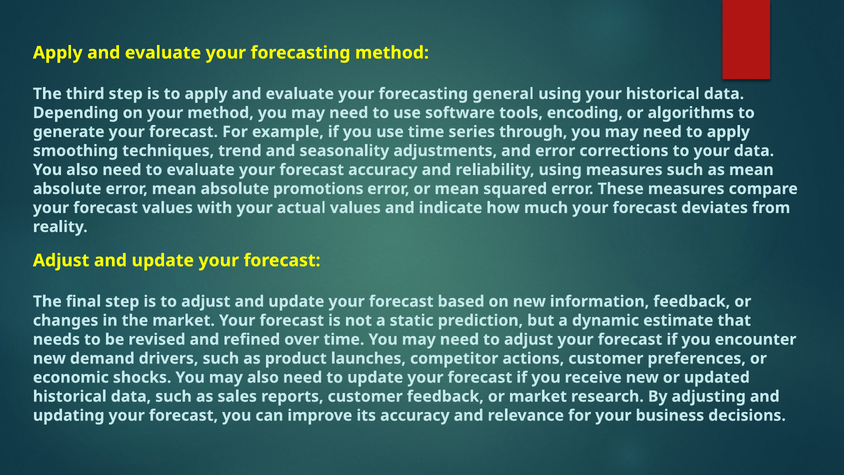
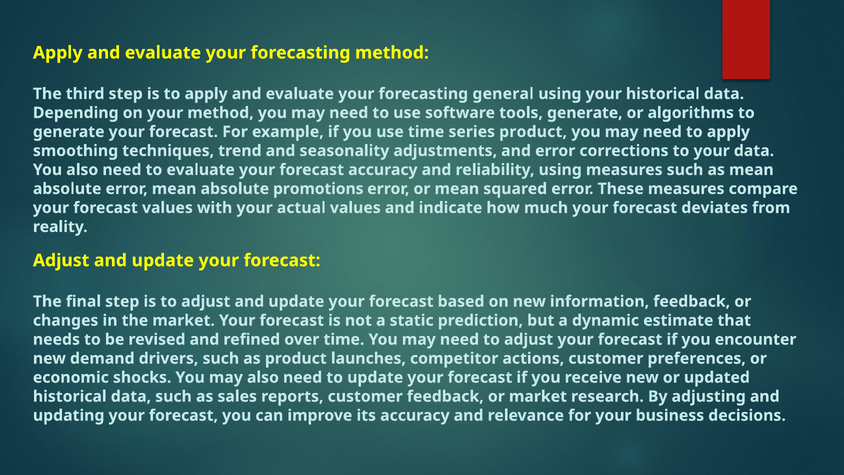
tools encoding: encoding -> generate
series through: through -> product
